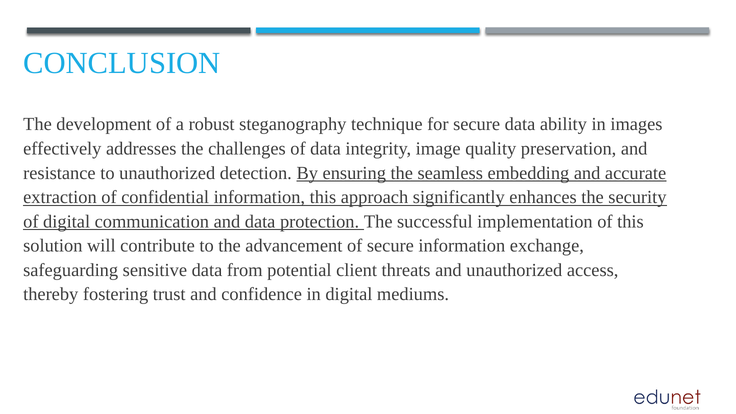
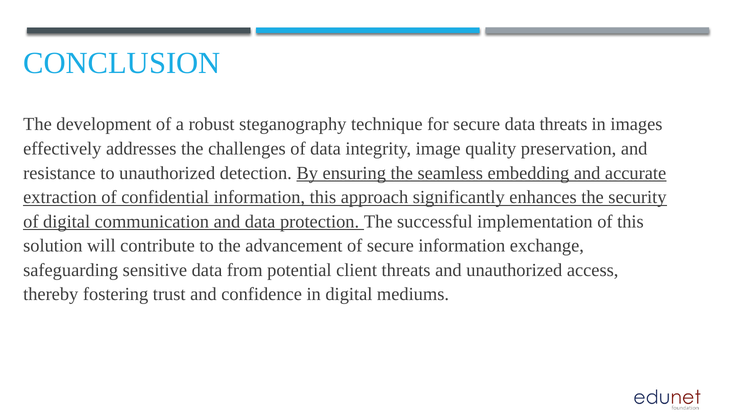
data ability: ability -> threats
